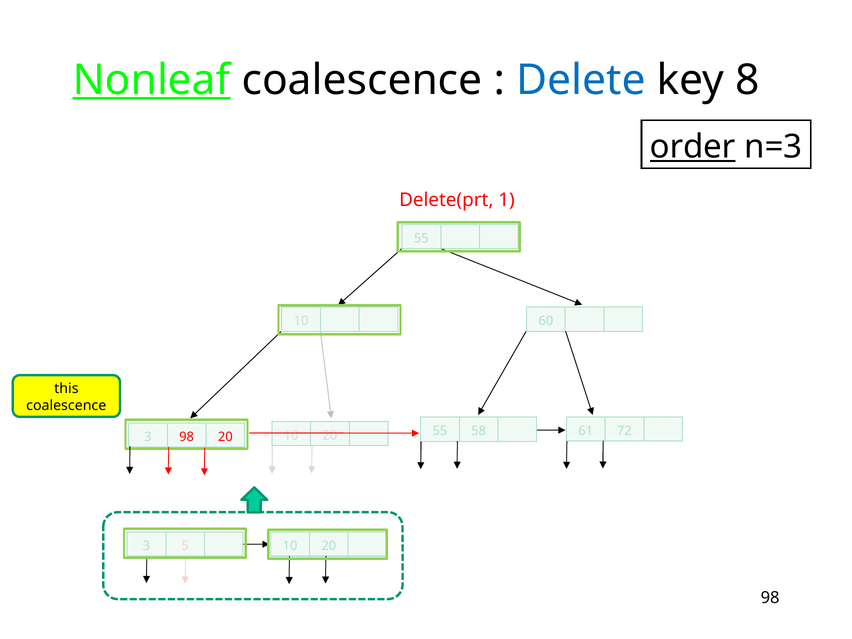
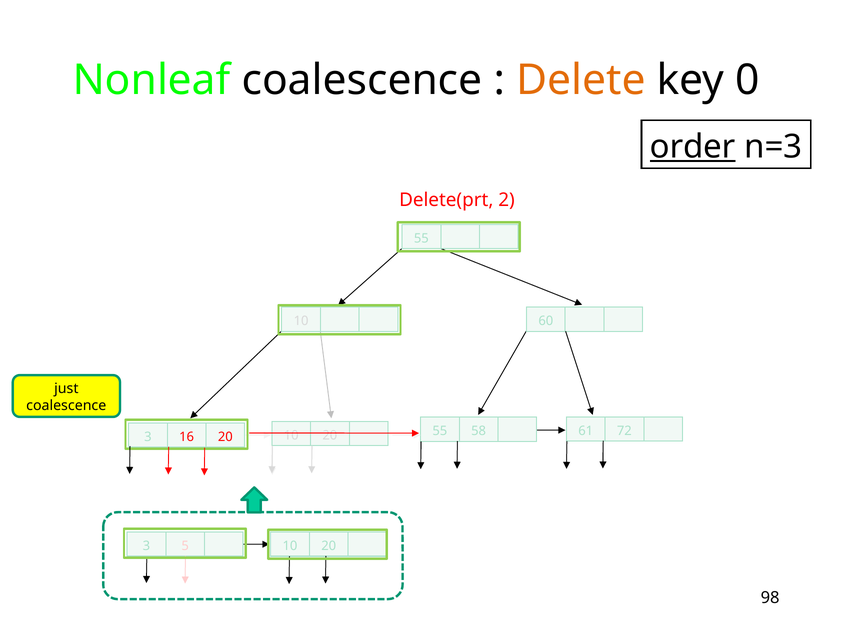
Nonleaf underline: present -> none
Delete colour: blue -> orange
8: 8 -> 0
1: 1 -> 2
this: this -> just
3 98: 98 -> 16
